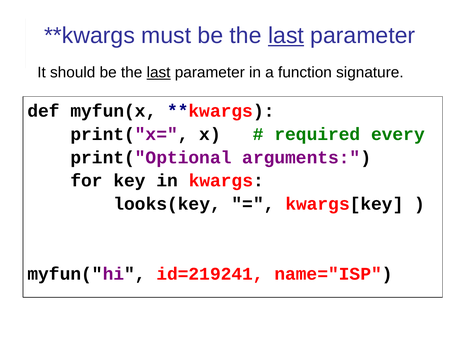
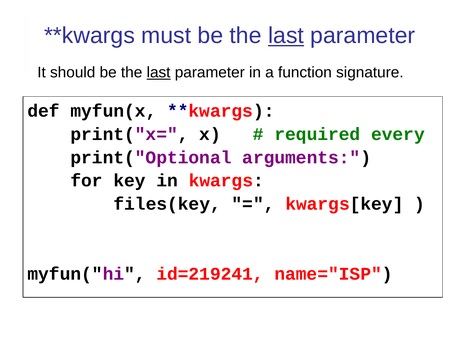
looks(key: looks(key -> files(key
